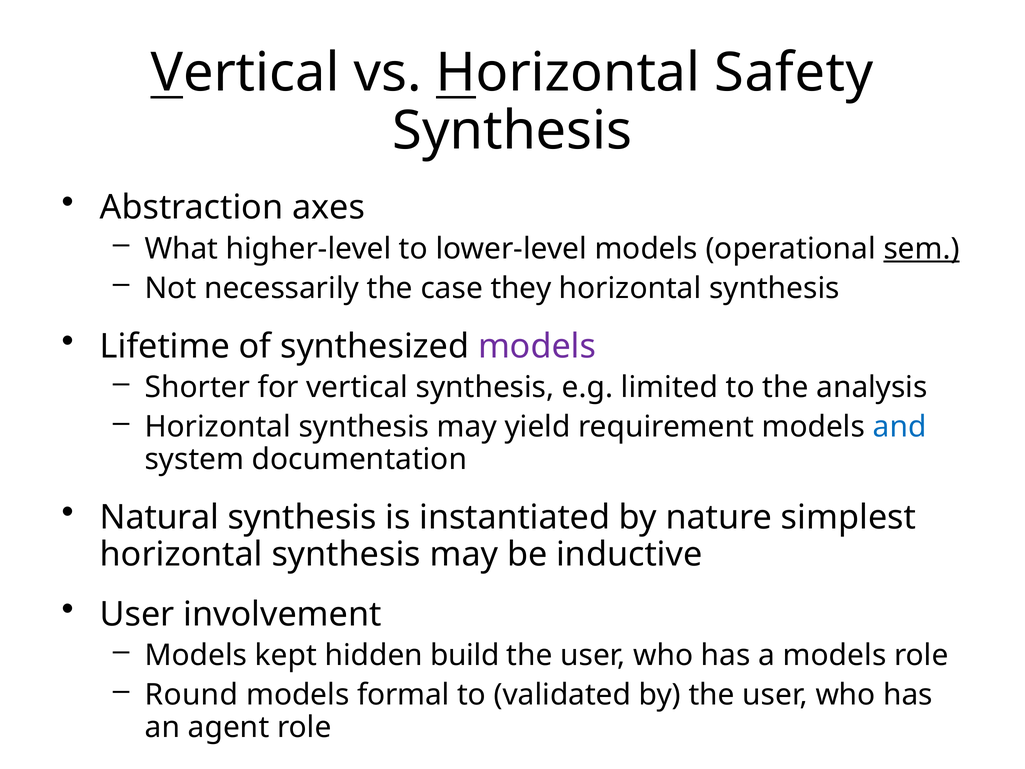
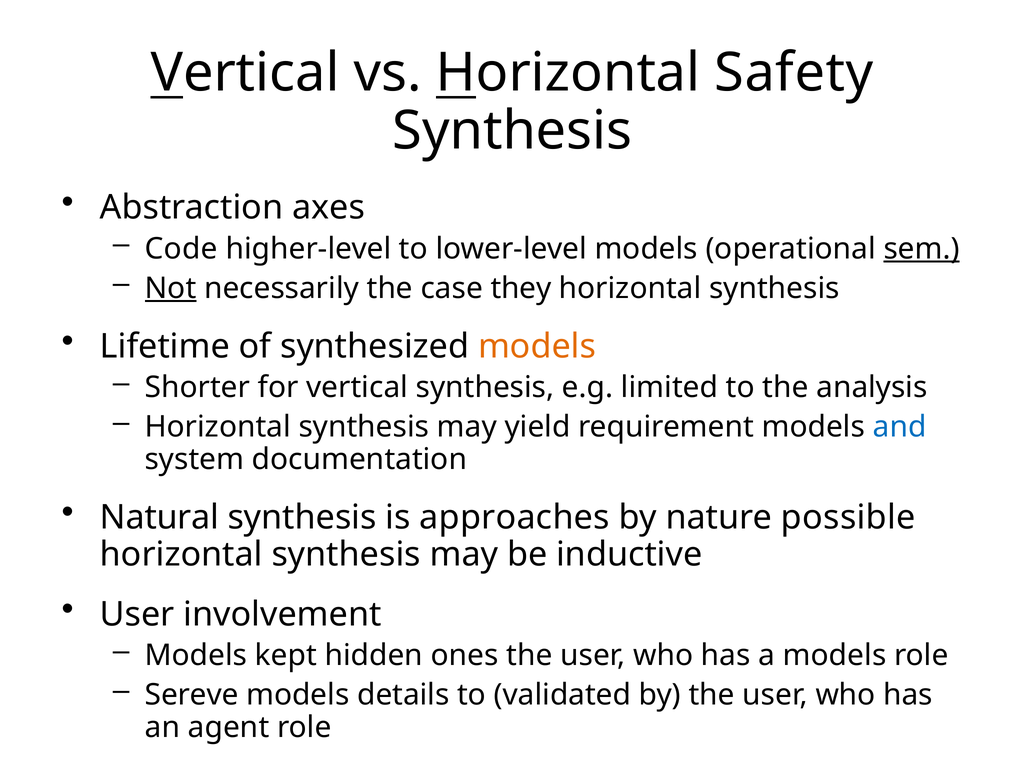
What: What -> Code
Not underline: none -> present
models at (537, 346) colour: purple -> orange
instantiated: instantiated -> approaches
simplest: simplest -> possible
build: build -> ones
Round: Round -> Sereve
formal: formal -> details
